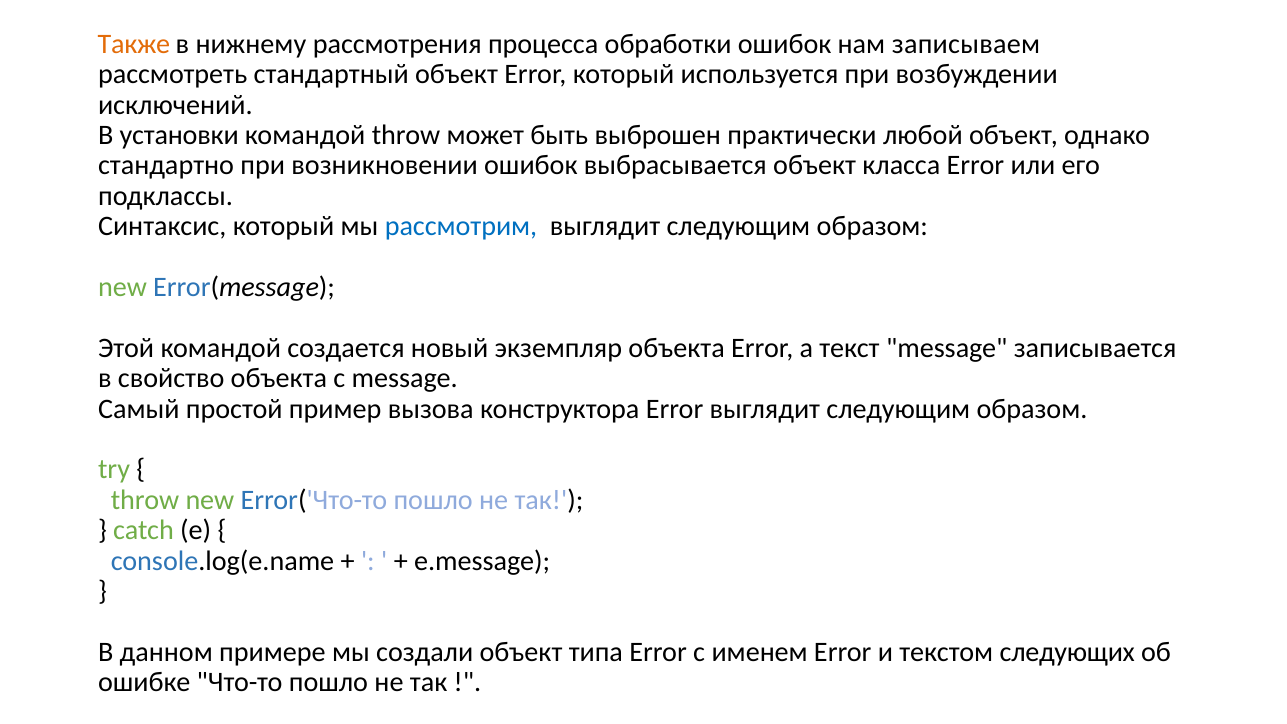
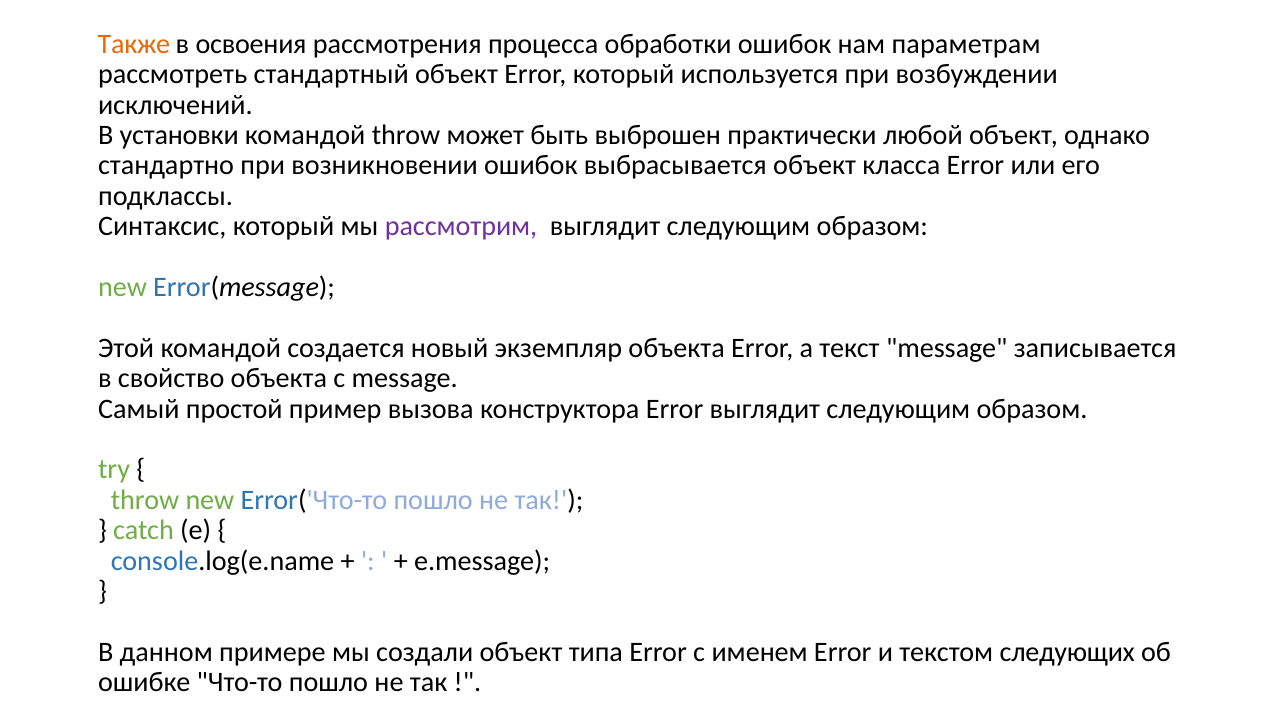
нижнему: нижнему -> освоения
записываем: записываем -> параметрам
рассмотрим colour: blue -> purple
